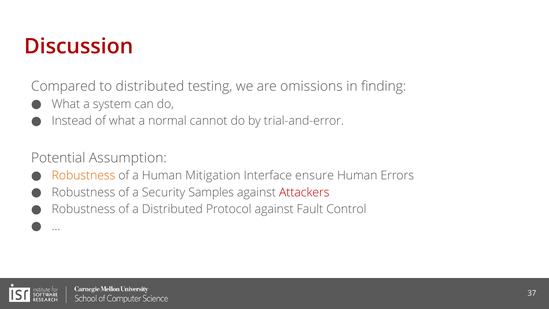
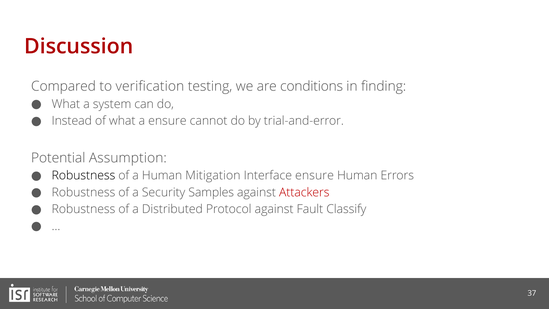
to distributed: distributed -> verification
omissions: omissions -> conditions
a normal: normal -> ensure
Robustness at (83, 175) colour: orange -> black
Control: Control -> Classify
